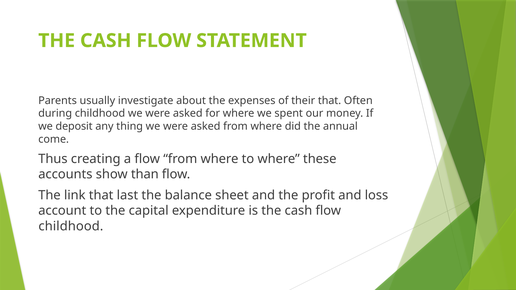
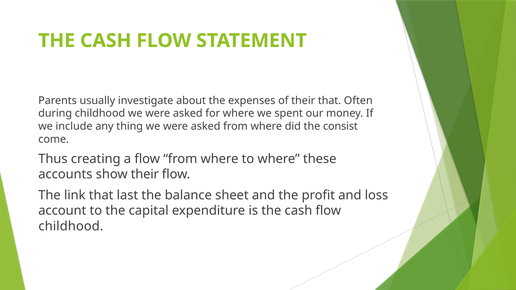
deposit: deposit -> include
annual: annual -> consist
show than: than -> their
